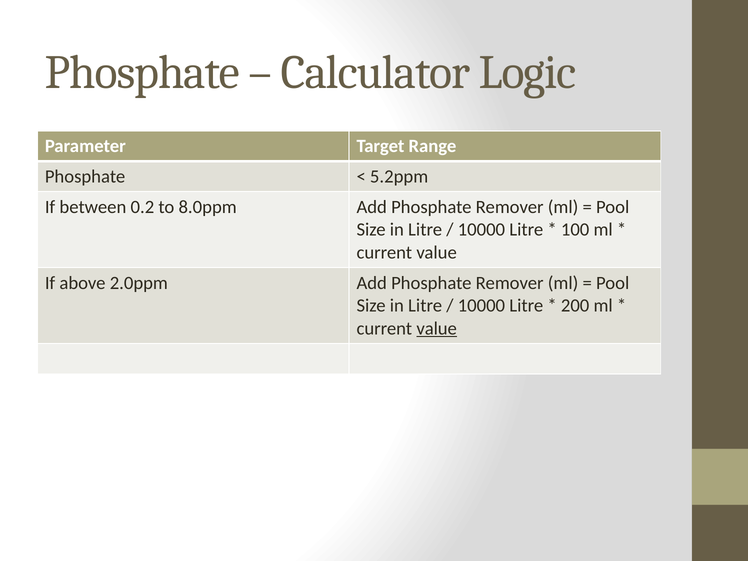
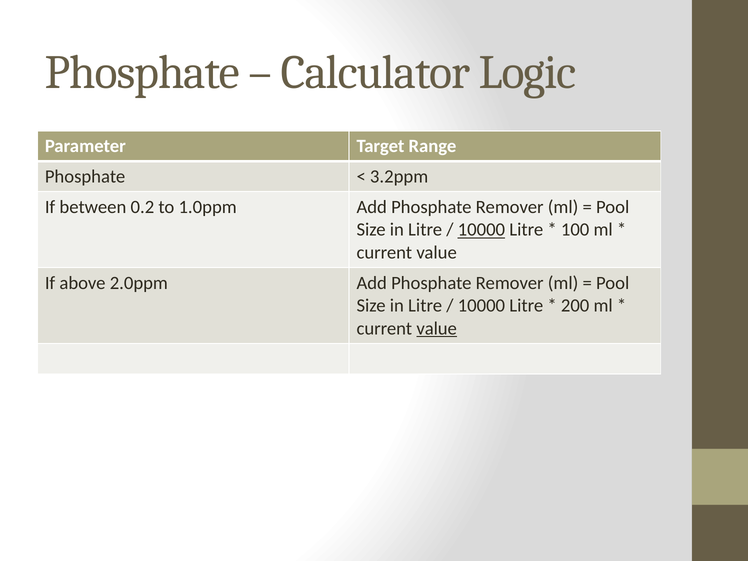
5.2ppm: 5.2ppm -> 3.2ppm
8.0ppm: 8.0ppm -> 1.0ppm
10000 at (481, 230) underline: none -> present
